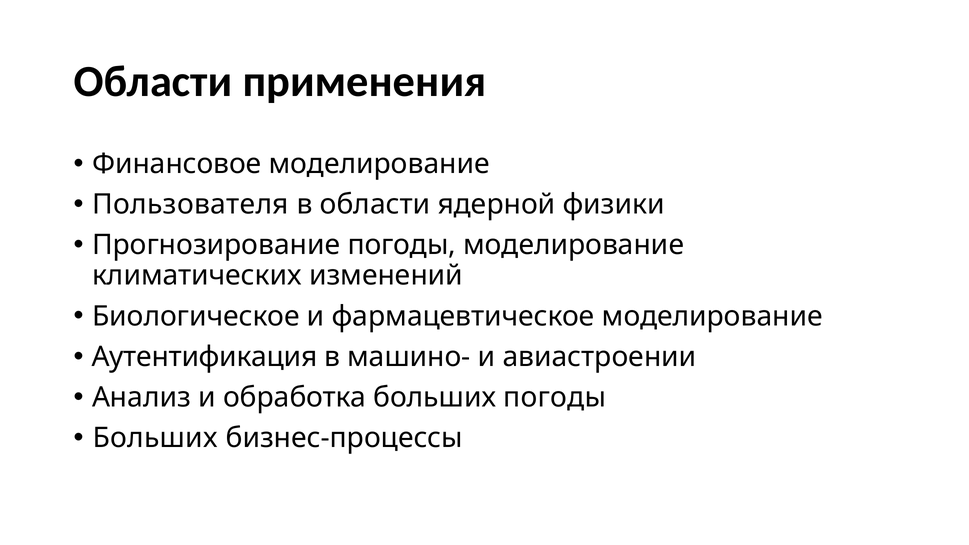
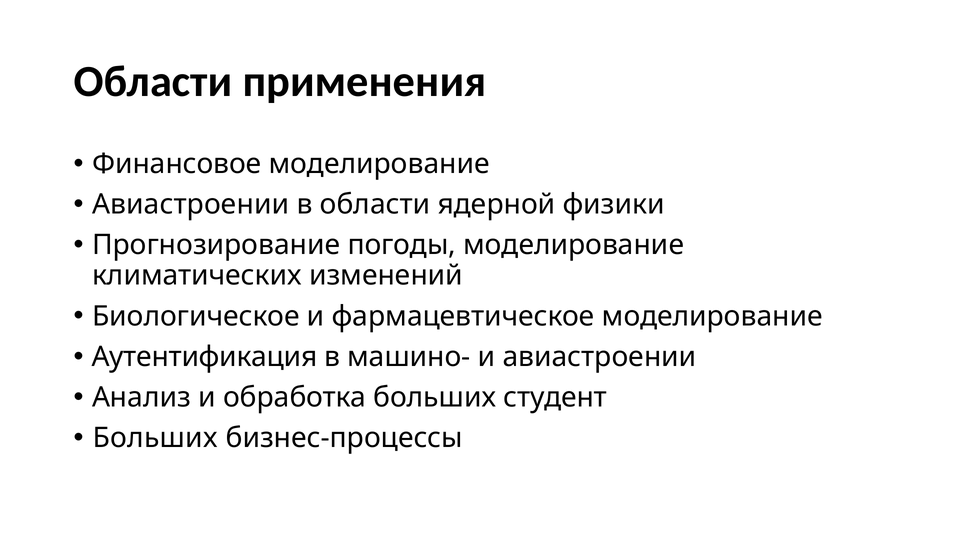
Пользователя at (191, 204): Пользователя -> Авиастроении
больших погоды: погоды -> студент
